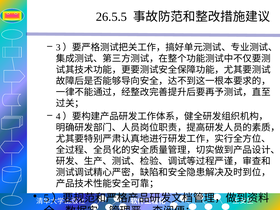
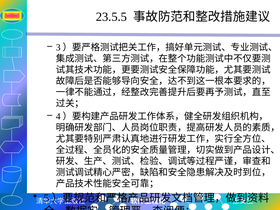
26.5.5: 26.5.5 -> 23.5.5
